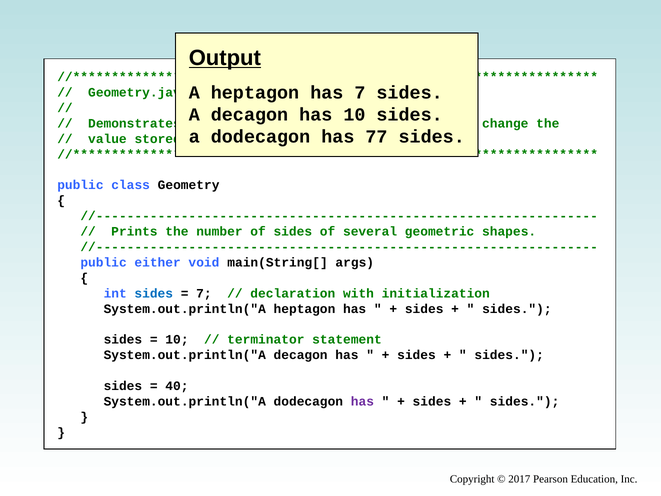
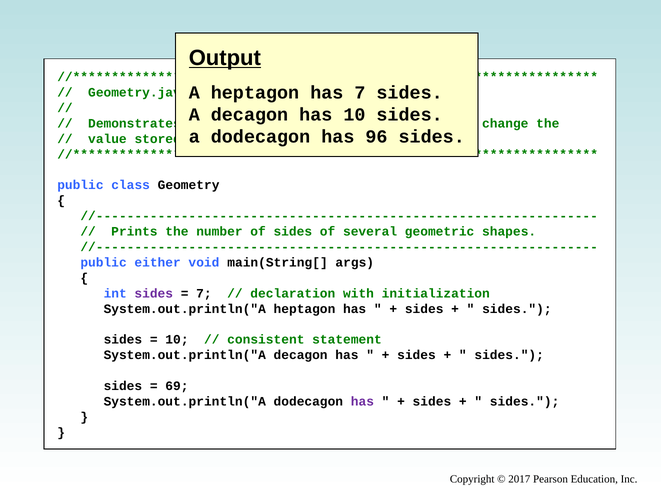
77: 77 -> 96
sides at (154, 293) colour: blue -> purple
terminator: terminator -> consistent
40: 40 -> 69
